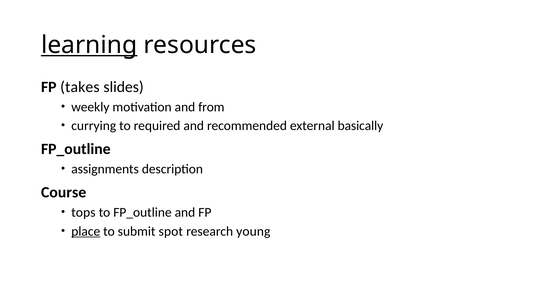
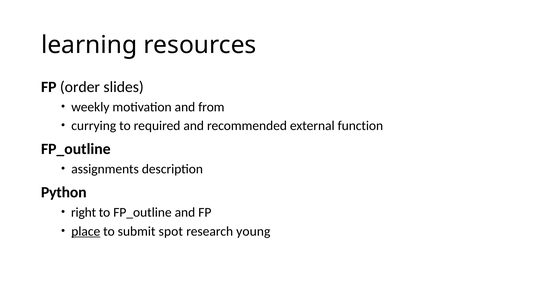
learning underline: present -> none
takes: takes -> order
basically: basically -> function
Course: Course -> Python
tops: tops -> right
